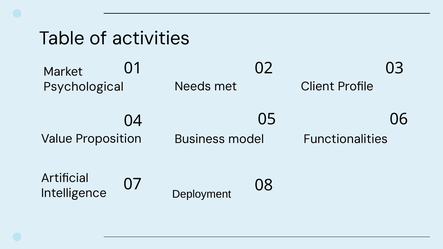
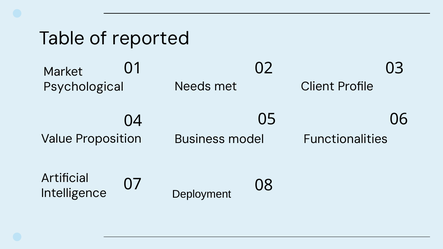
activities: activities -> reported
